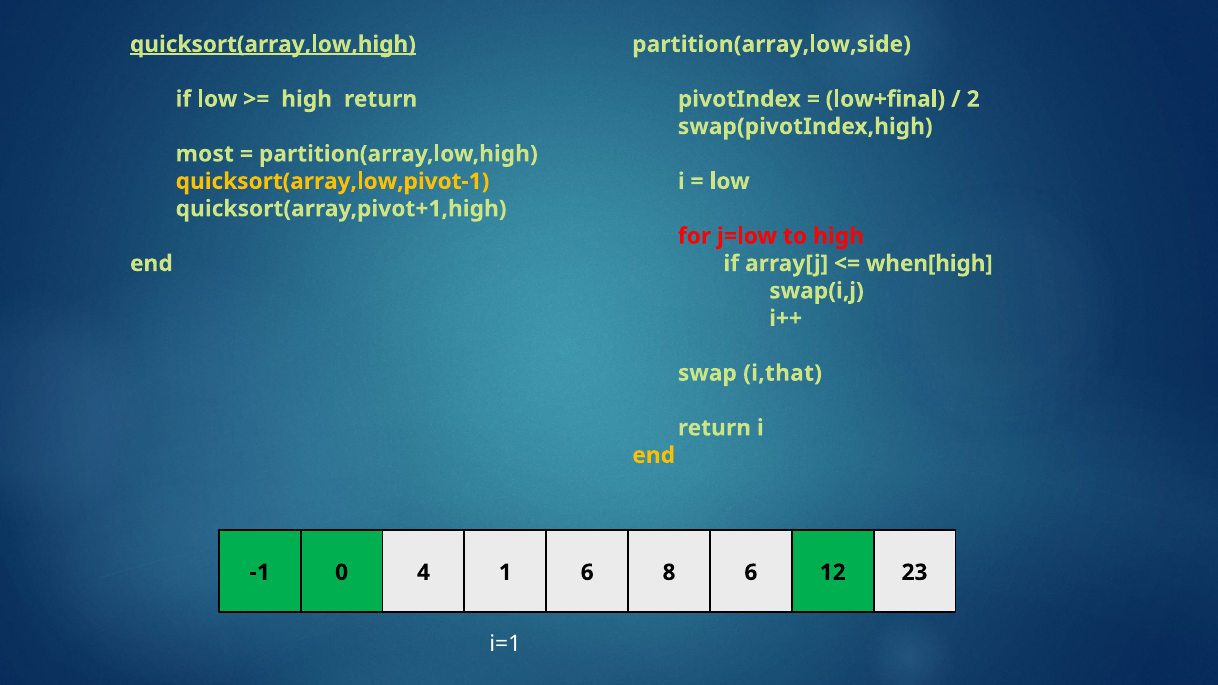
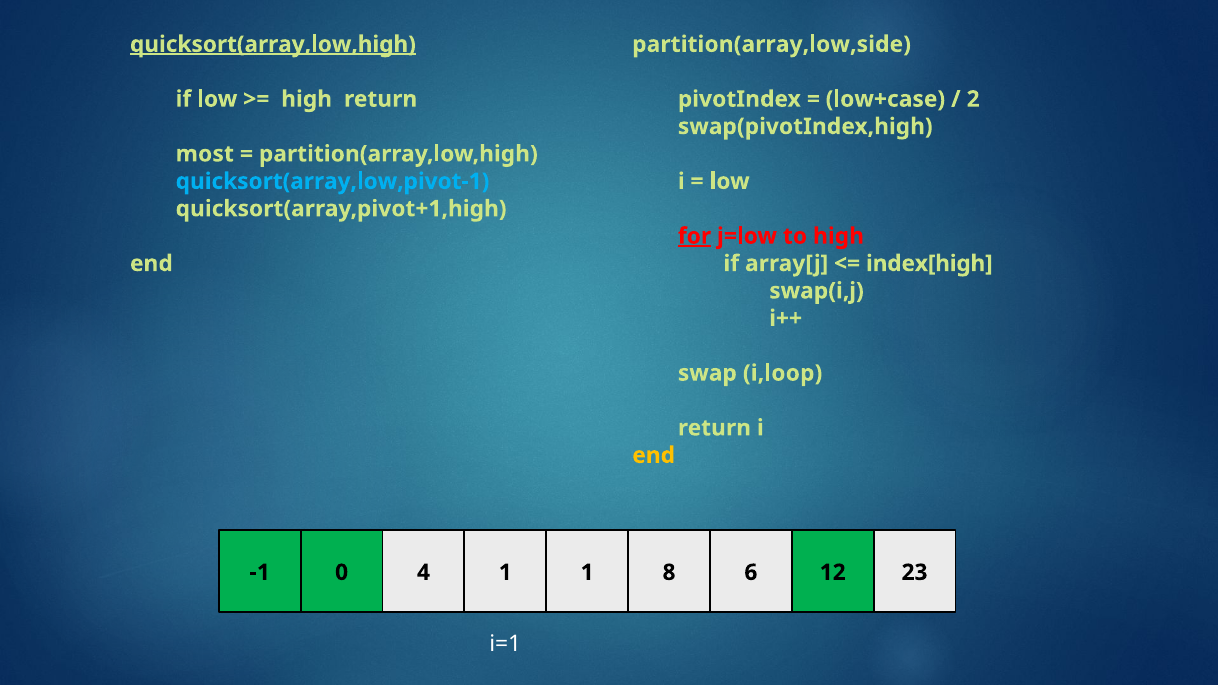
low+final: low+final -> low+case
quicksort(array,low,pivot-1 colour: yellow -> light blue
for underline: none -> present
when[high: when[high -> index[high
i,that: i,that -> i,loop
1 6: 6 -> 1
